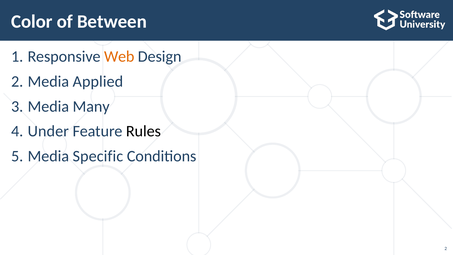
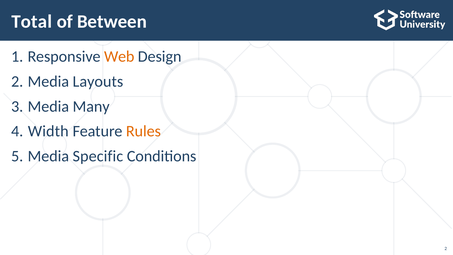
Color: Color -> Total
Applied: Applied -> Layouts
Under: Under -> Width
Rules colour: black -> orange
